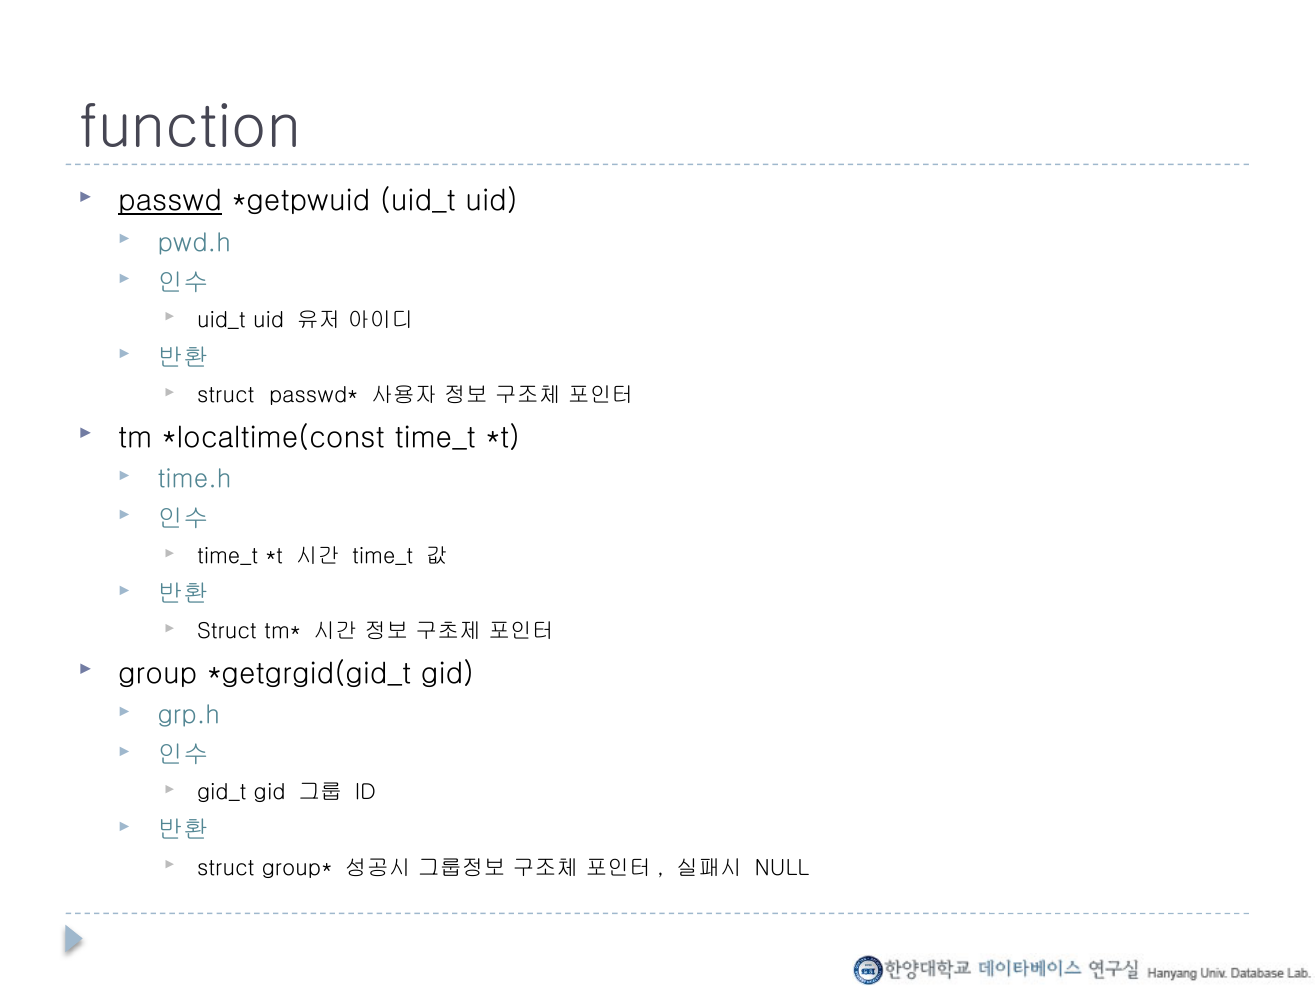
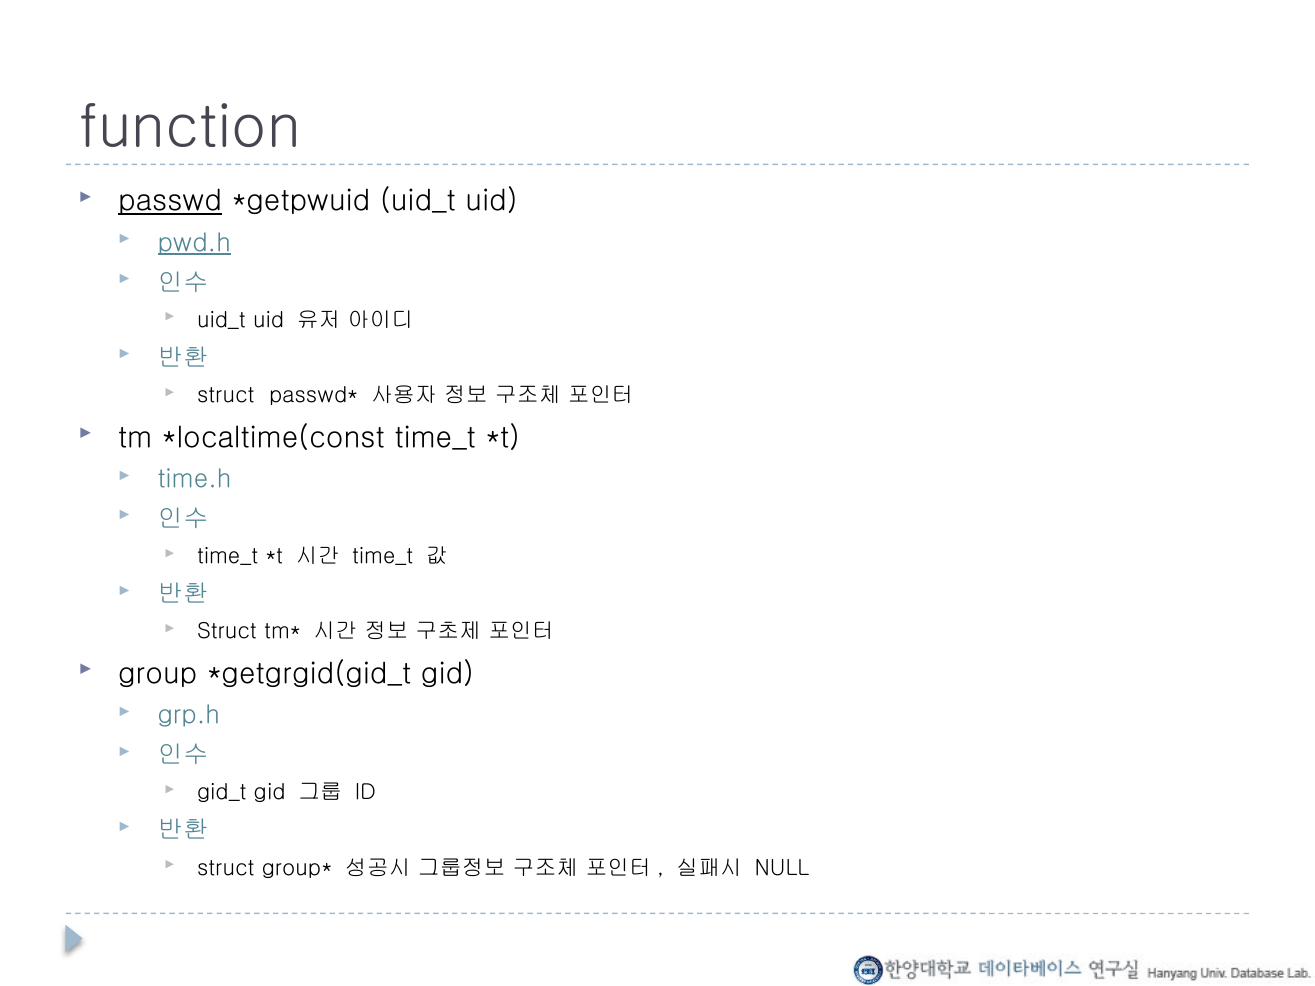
pwd.h underline: none -> present
